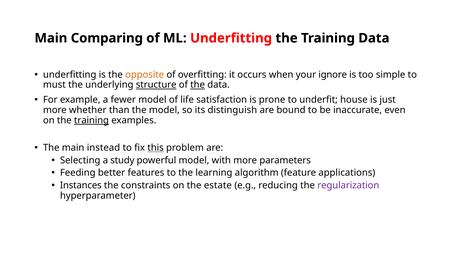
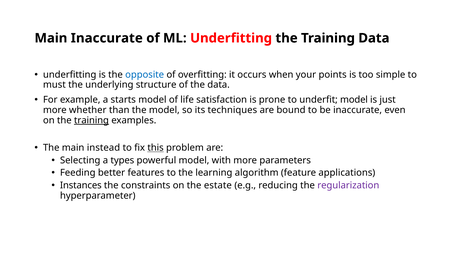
Main Comparing: Comparing -> Inaccurate
opposite colour: orange -> blue
ignore: ignore -> points
structure underline: present -> none
the at (198, 85) underline: present -> none
fewer: fewer -> starts
underfit house: house -> model
distinguish: distinguish -> techniques
study: study -> types
